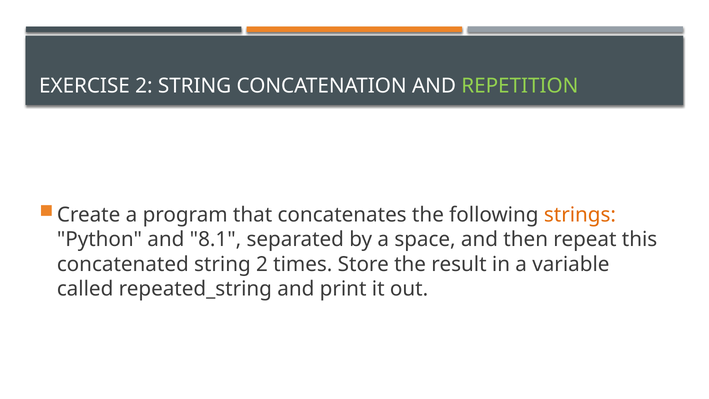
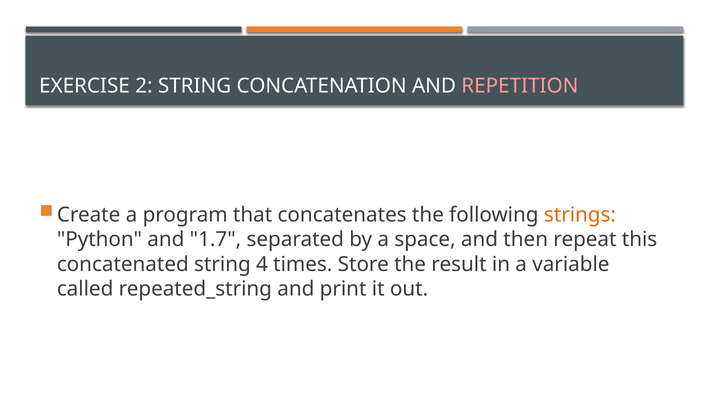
REPETITION colour: light green -> pink
8.1: 8.1 -> 1.7
string 2: 2 -> 4
